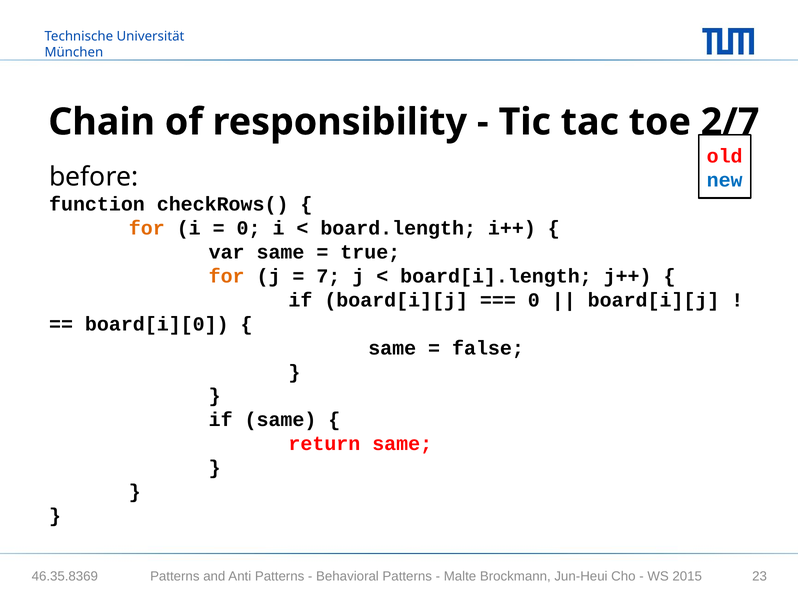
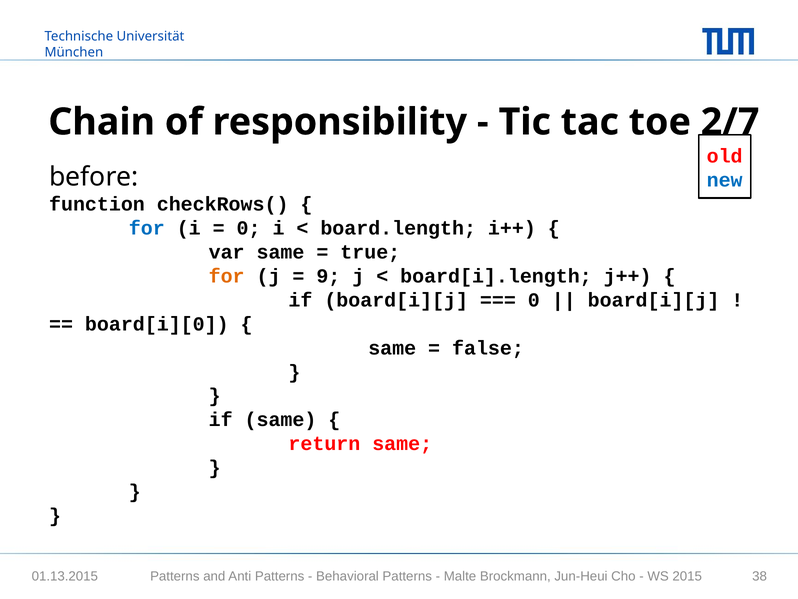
for at (147, 228) colour: orange -> blue
7: 7 -> 9
46.35.8369: 46.35.8369 -> 01.13.2015
23: 23 -> 38
